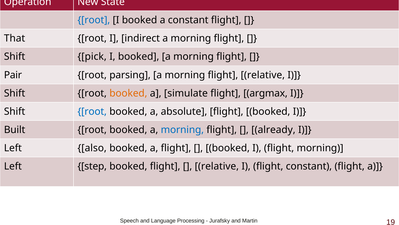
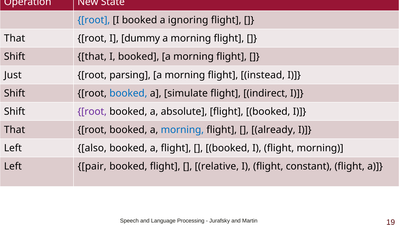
a constant: constant -> ignoring
indirect: indirect -> dummy
Shift pick: pick -> that
Pair: Pair -> Just
flight relative: relative -> instead
booked at (128, 93) colour: orange -> blue
argmax: argmax -> indirect
root at (92, 111) colour: blue -> purple
Built at (15, 130): Built -> That
step: step -> pair
